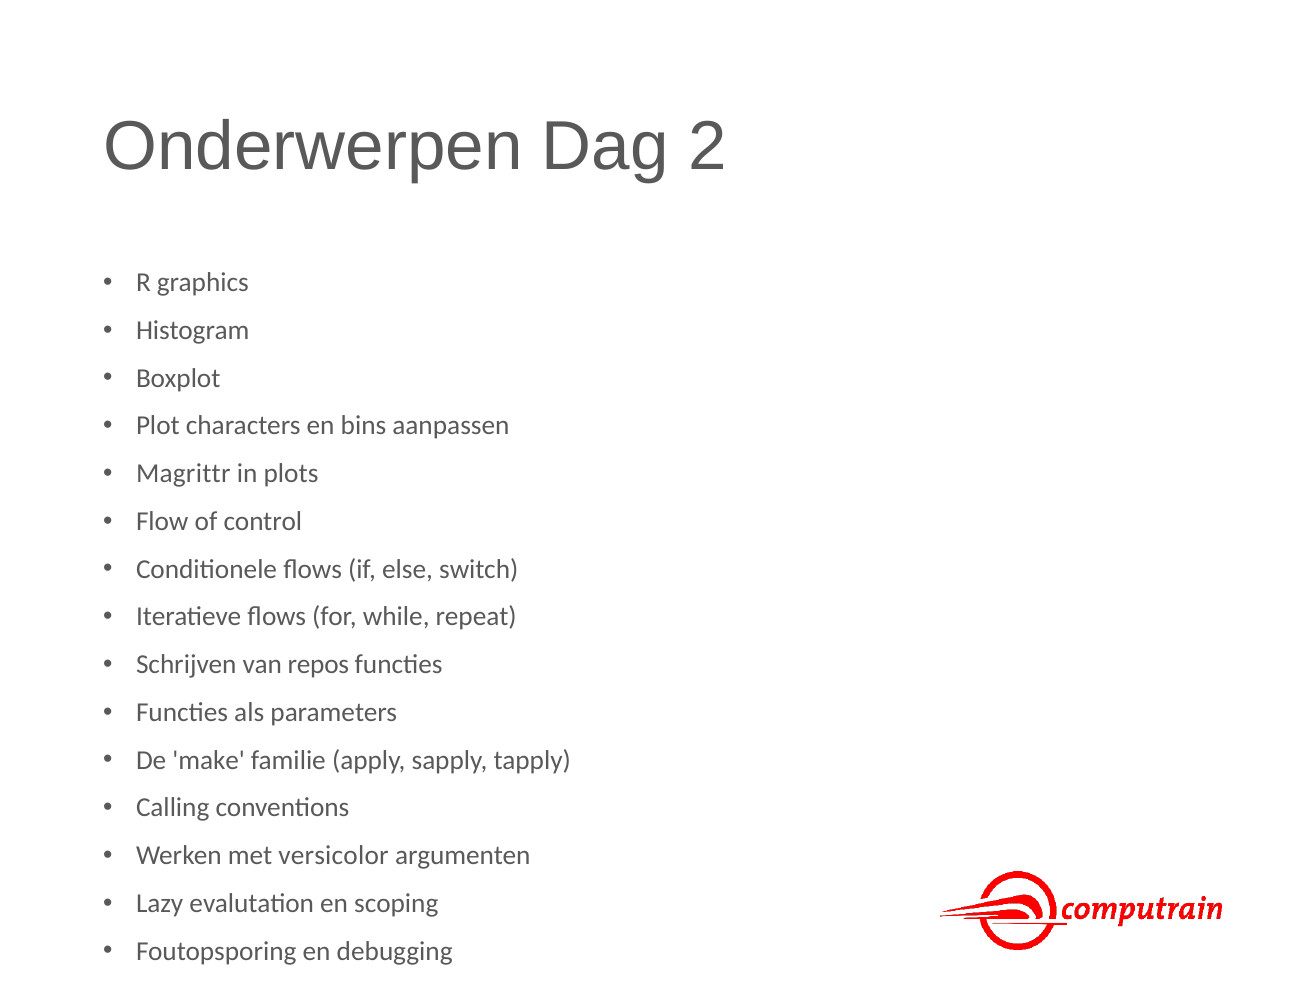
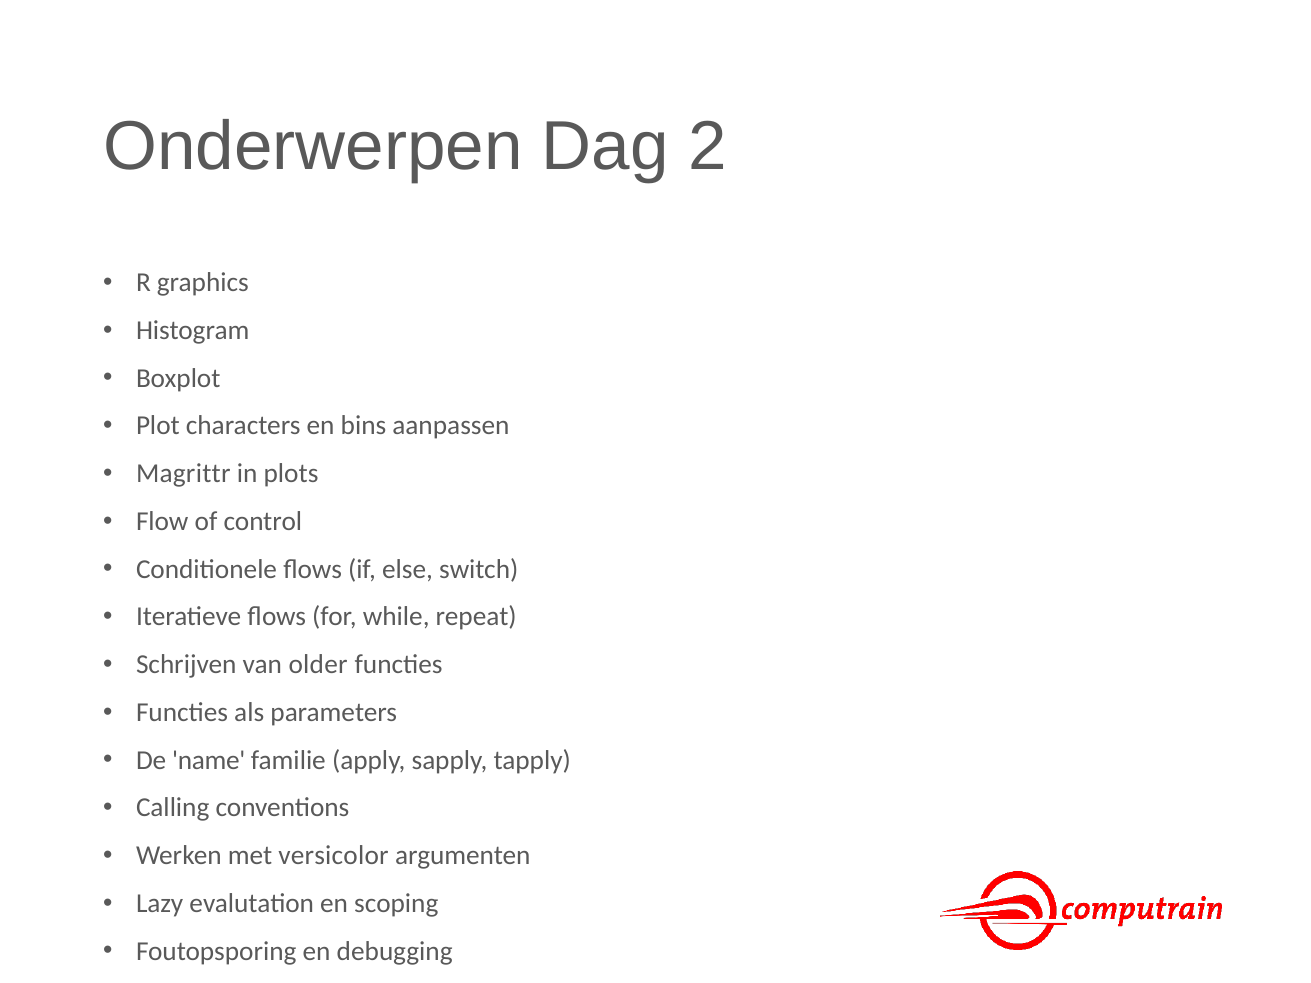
repos: repos -> older
make: make -> name
